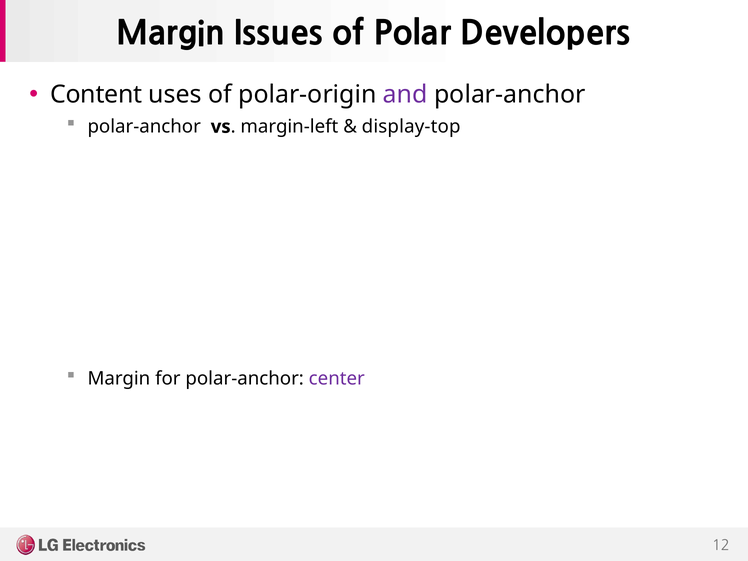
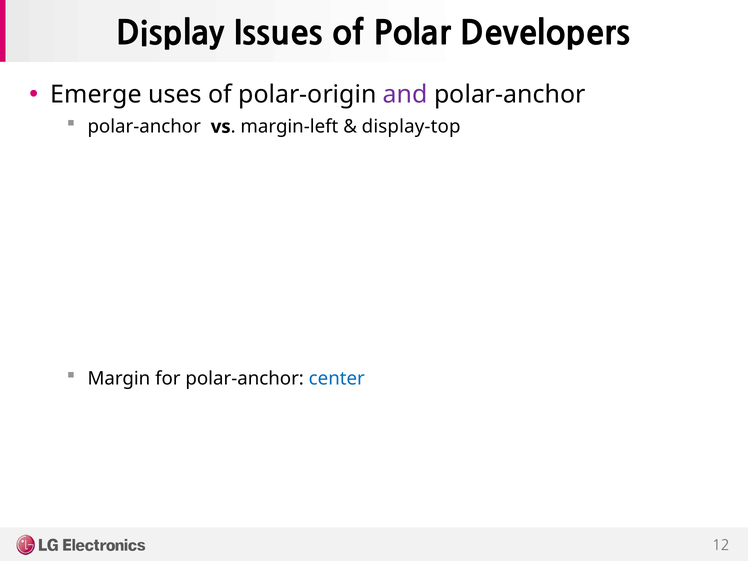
Margin at (171, 34): Margin -> Display
Content: Content -> Emerge
center colour: purple -> blue
